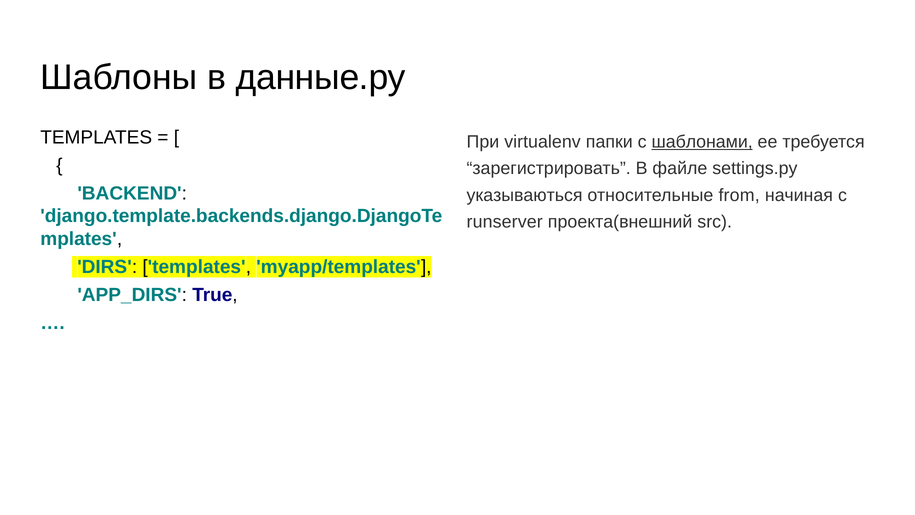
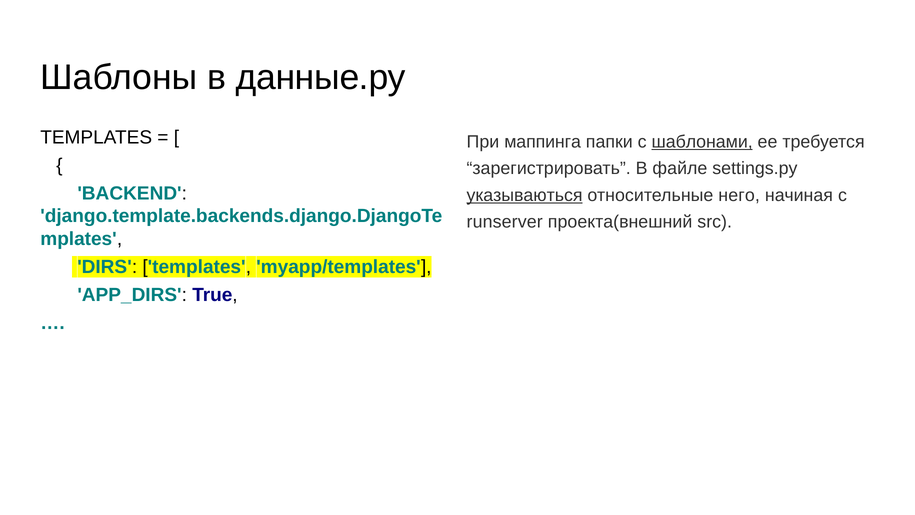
virtualenv: virtualenv -> маппинга
указываються underline: none -> present
from: from -> него
